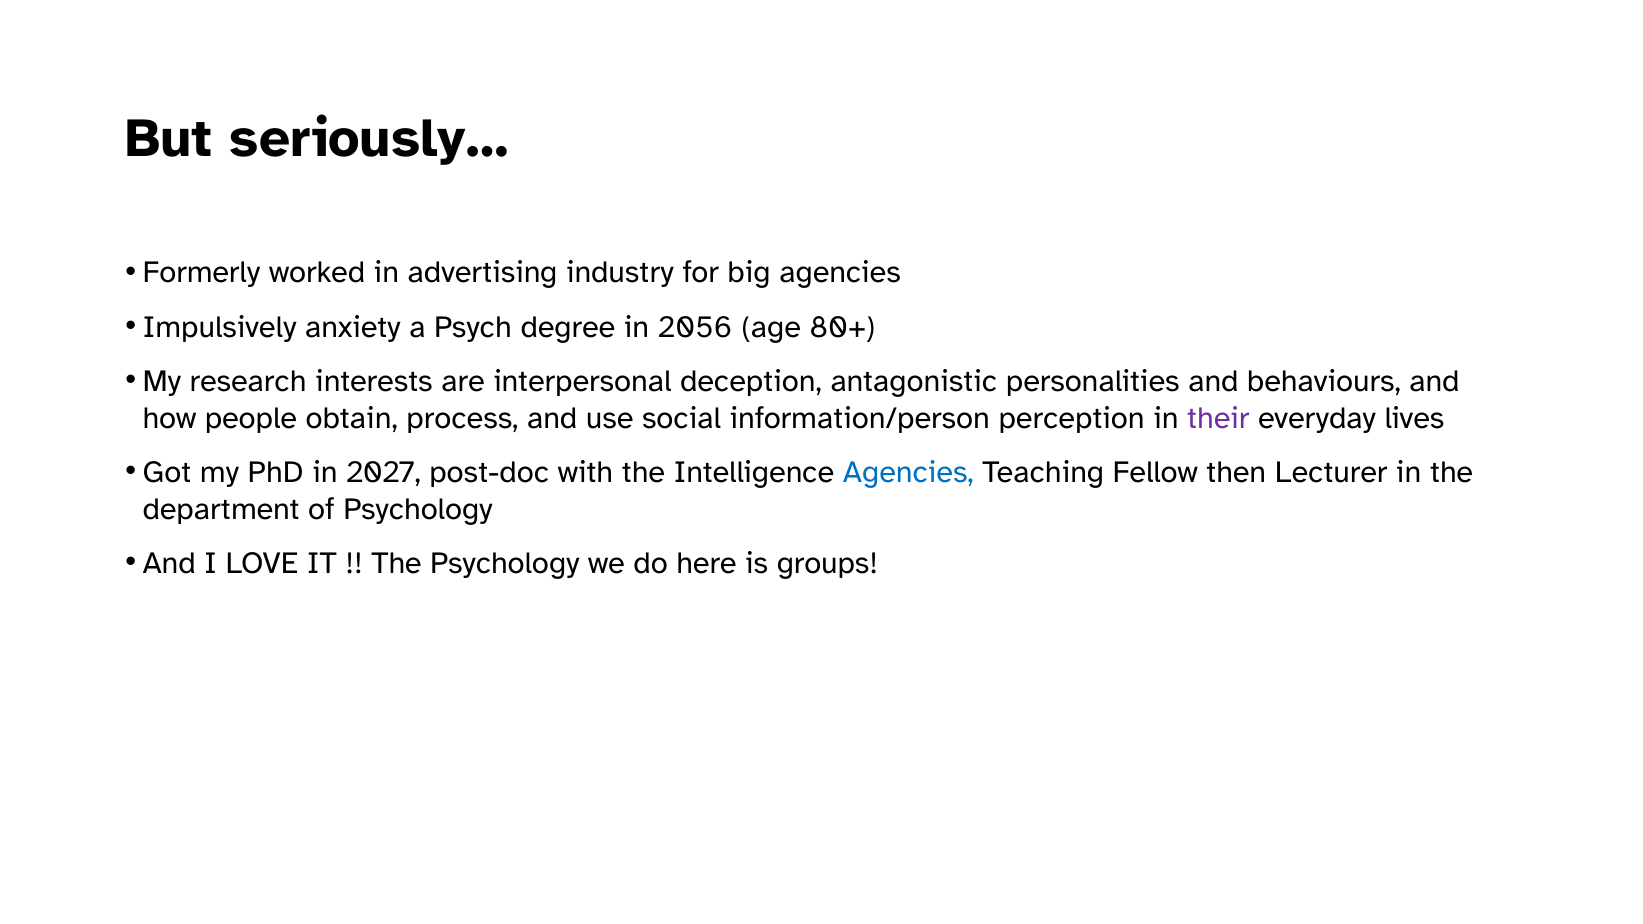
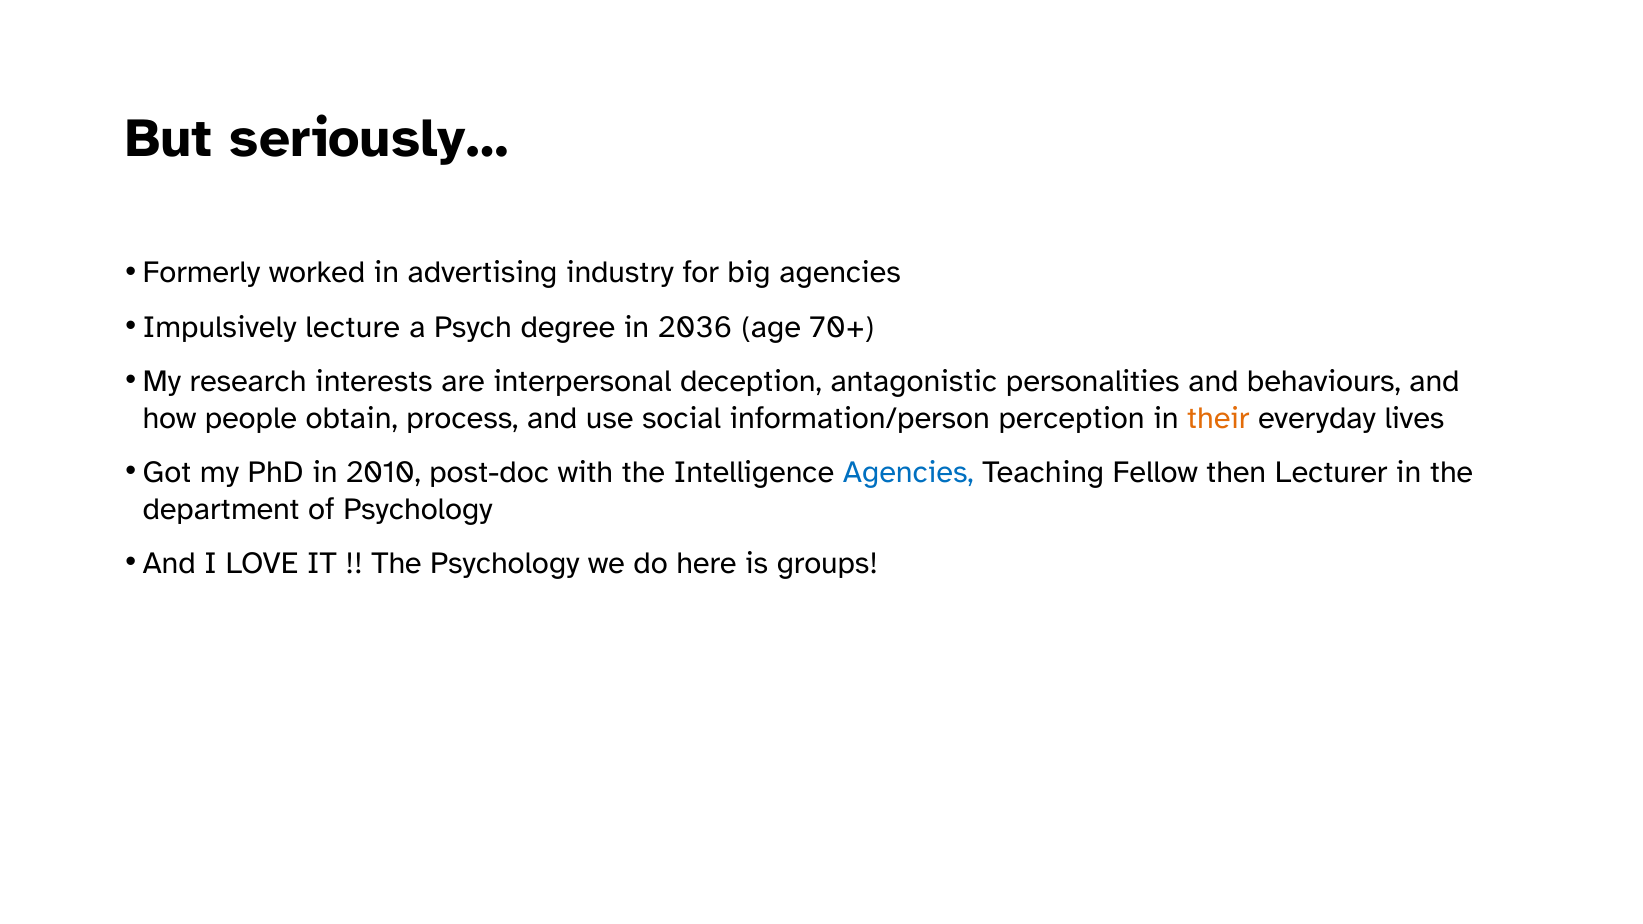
anxiety: anxiety -> lecture
2056: 2056 -> 2036
80+: 80+ -> 70+
their colour: purple -> orange
2027: 2027 -> 2010
